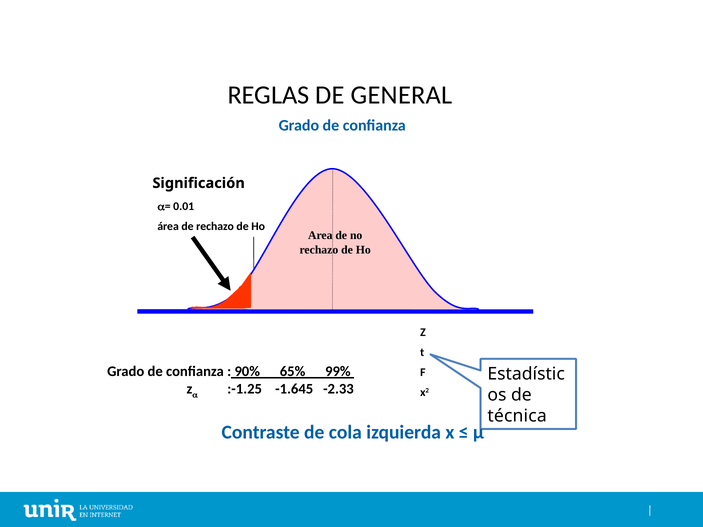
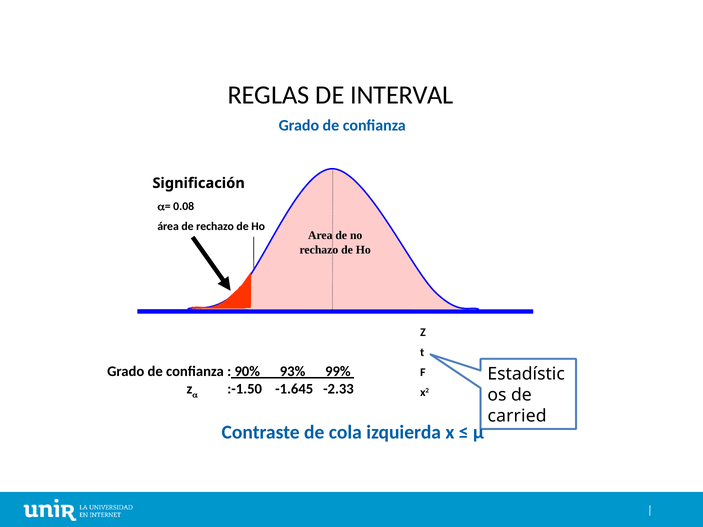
GENERAL: GENERAL -> INTERVAL
0.01: 0.01 -> 0.08
65%: 65% -> 93%
:-1.25: :-1.25 -> :-1.50
técnica: técnica -> carried
